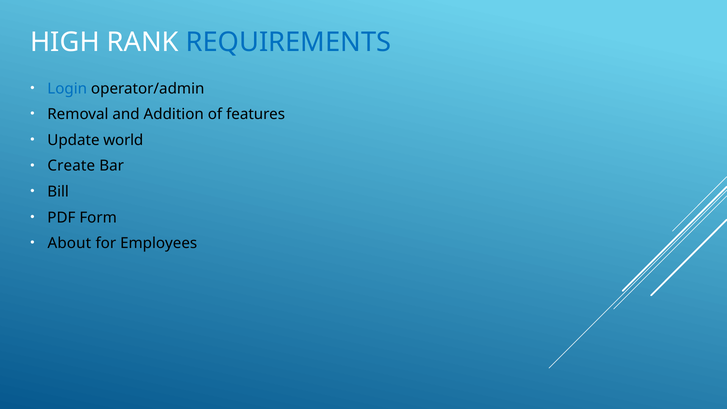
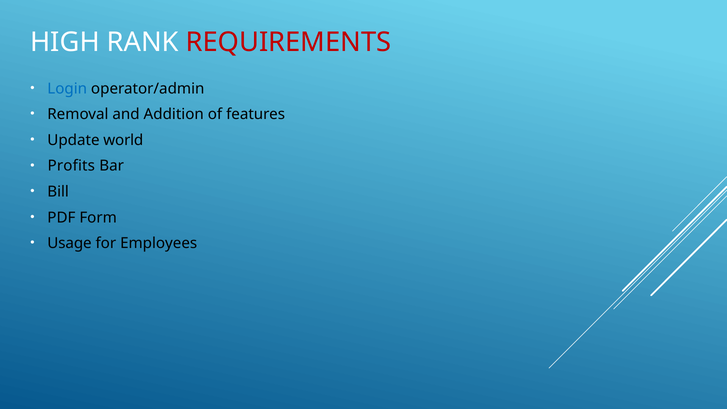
REQUIREMENTS colour: blue -> red
Create: Create -> Profits
About: About -> Usage
